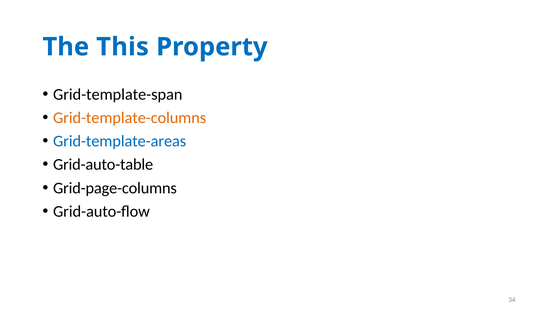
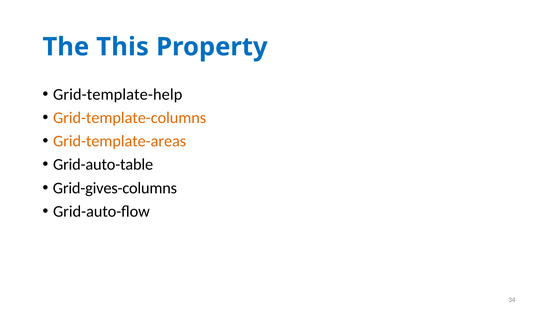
Grid-template-span: Grid-template-span -> Grid-template-help
Grid-template-areas colour: blue -> orange
Grid-page-columns: Grid-page-columns -> Grid-gives-columns
